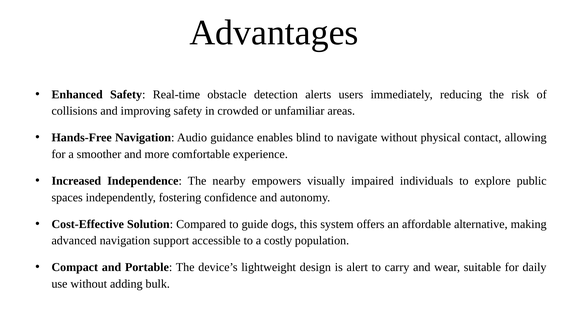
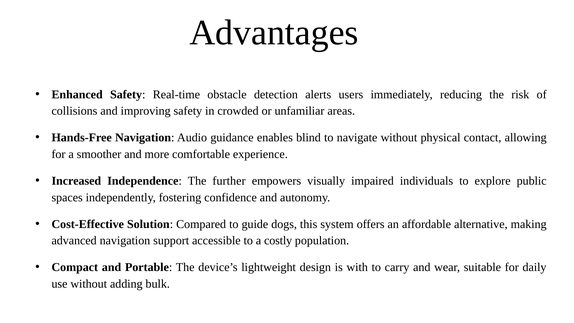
nearby: nearby -> further
alert: alert -> with
